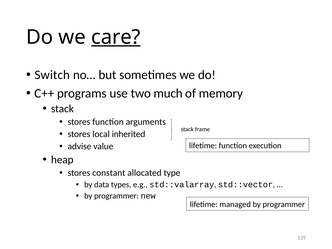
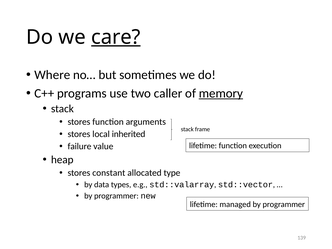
Switch: Switch -> Where
much: much -> caller
memory underline: none -> present
advise: advise -> failure
